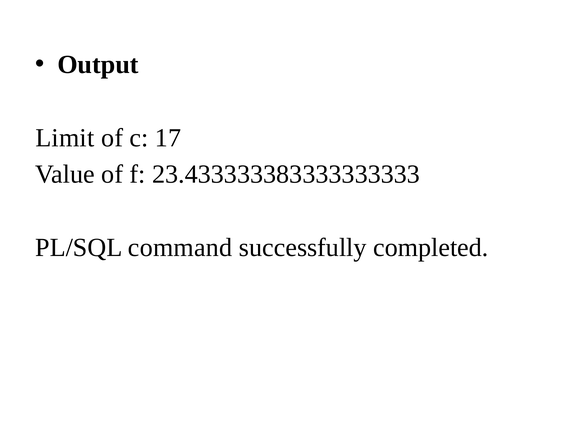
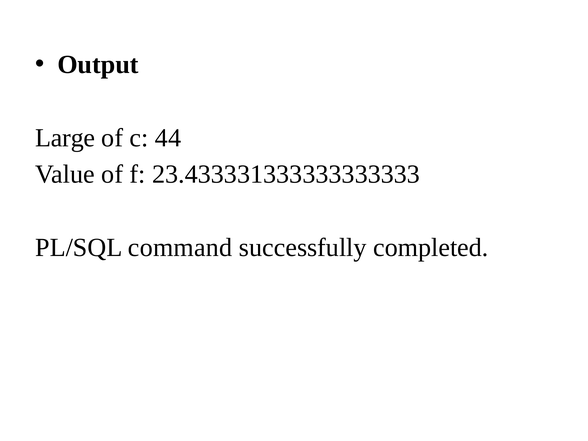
Limit: Limit -> Large
17: 17 -> 44
23.433333383333333333: 23.433333383333333333 -> 23.433331333333333333
